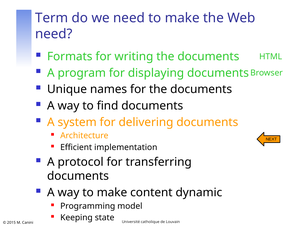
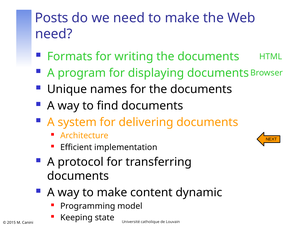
Term: Term -> Posts
